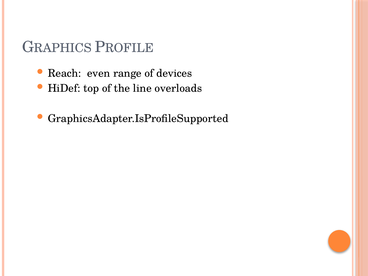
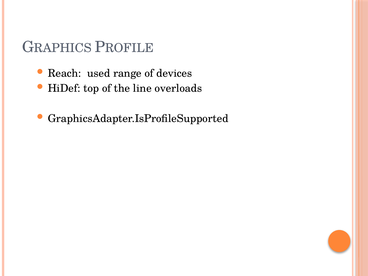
even: even -> used
